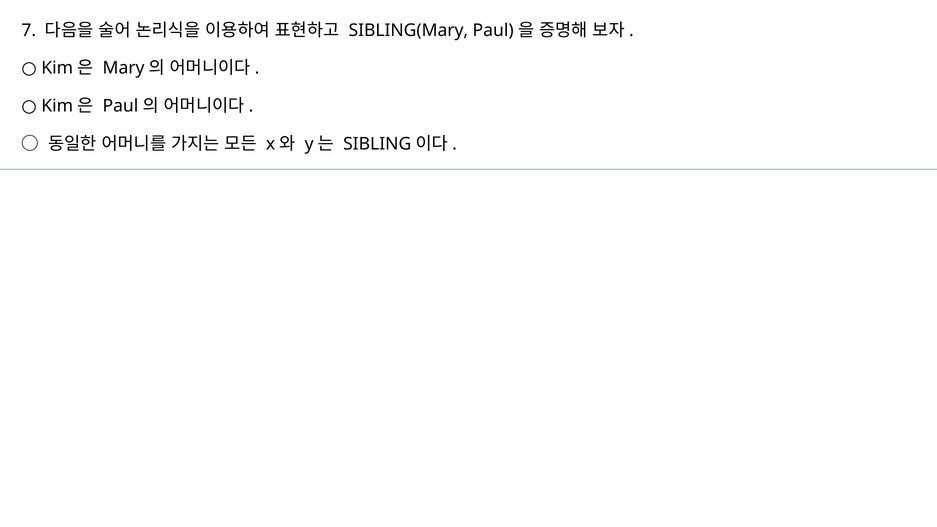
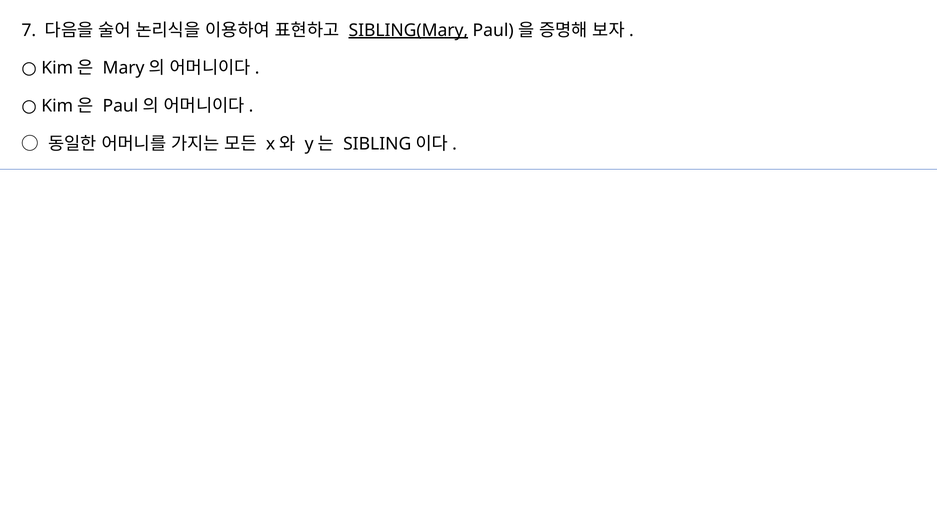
SIBLING(Mary underline: none -> present
